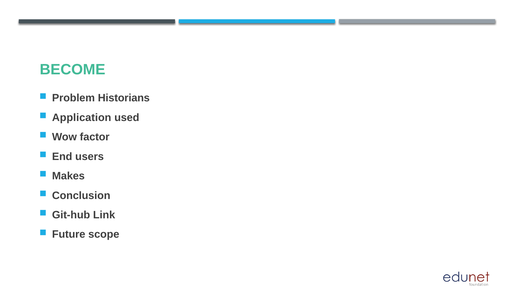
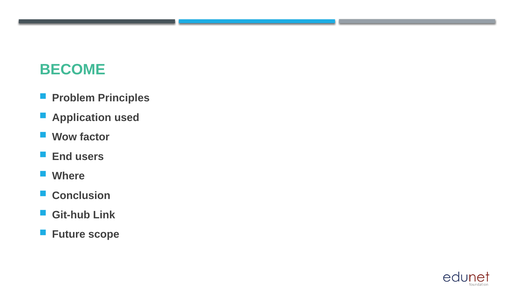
Historians: Historians -> Principles
Makes: Makes -> Where
